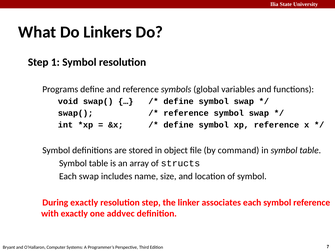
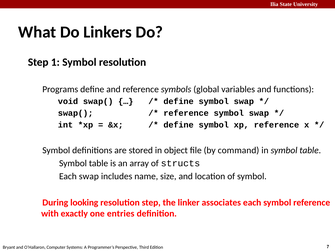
exactly at (84, 203): exactly -> looking
addvec: addvec -> entries
